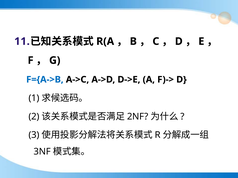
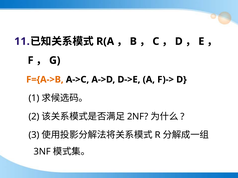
F={A->B colour: blue -> orange
